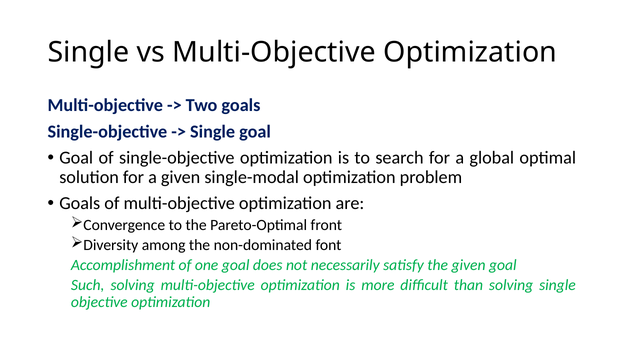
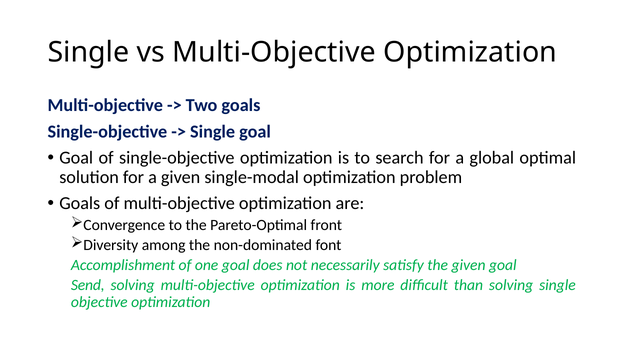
Such: Such -> Send
